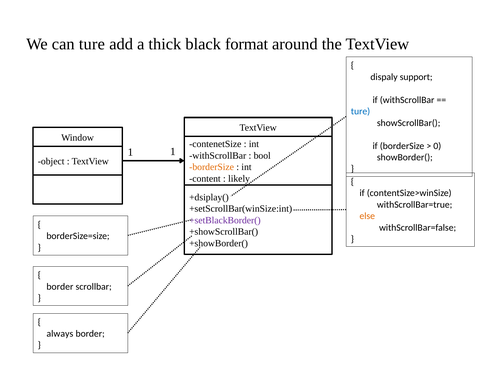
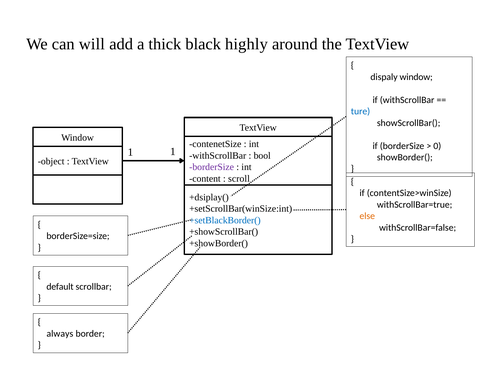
can ture: ture -> will
format: format -> highly
dispaly support: support -> window
borderSize at (212, 167) colour: orange -> purple
likely: likely -> scroll
+setBlackBorder( colour: purple -> blue
border at (60, 287): border -> default
